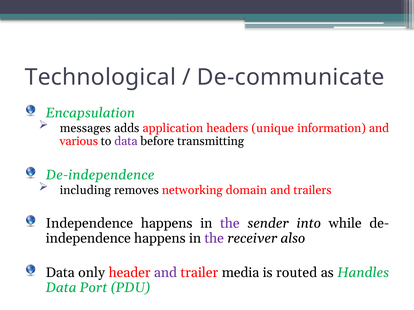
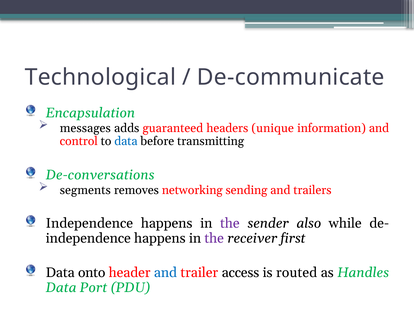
application: application -> guaranteed
various: various -> control
data at (126, 141) colour: purple -> blue
De-independence: De-independence -> De-conversations
including: including -> segments
domain: domain -> sending
into: into -> also
also: also -> first
only: only -> onto
and at (165, 273) colour: purple -> blue
media: media -> access
